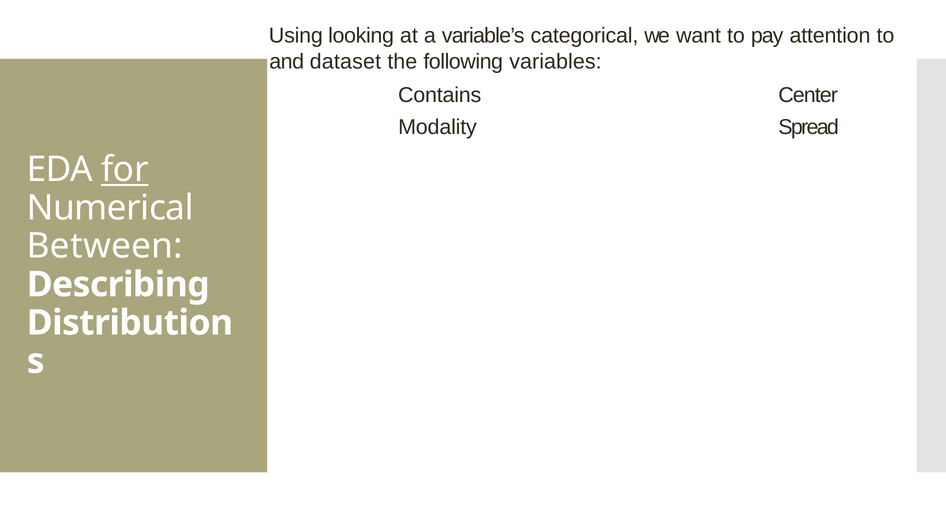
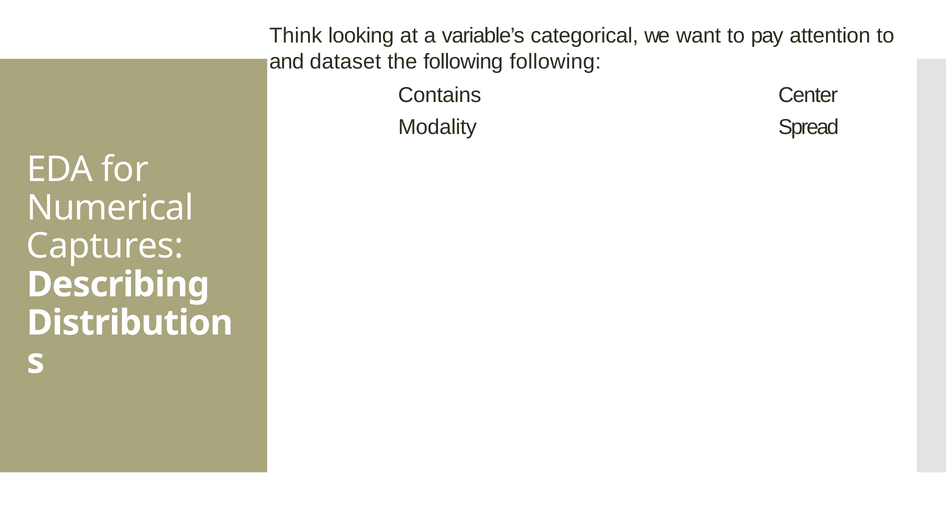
Using: Using -> Think
following variables: variables -> following
for underline: present -> none
Between: Between -> Captures
